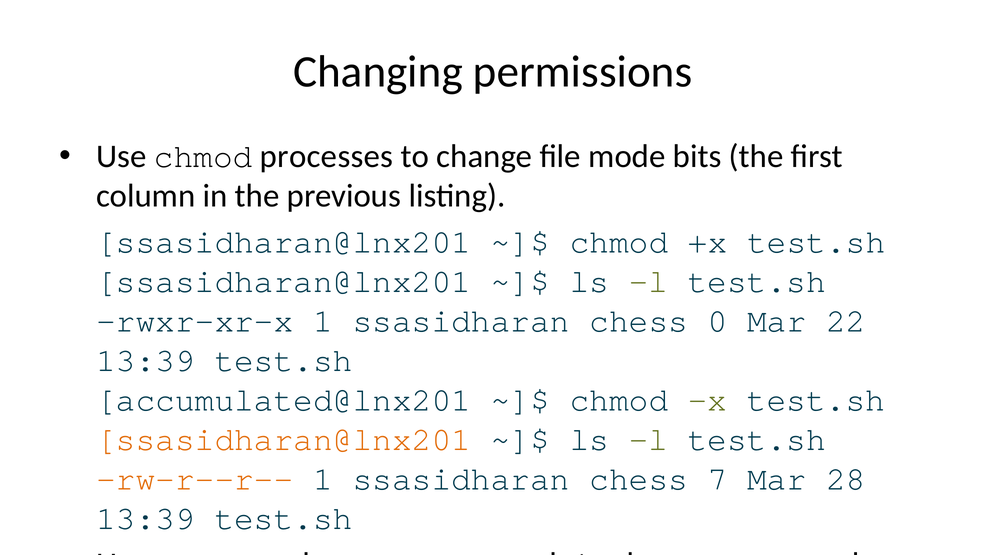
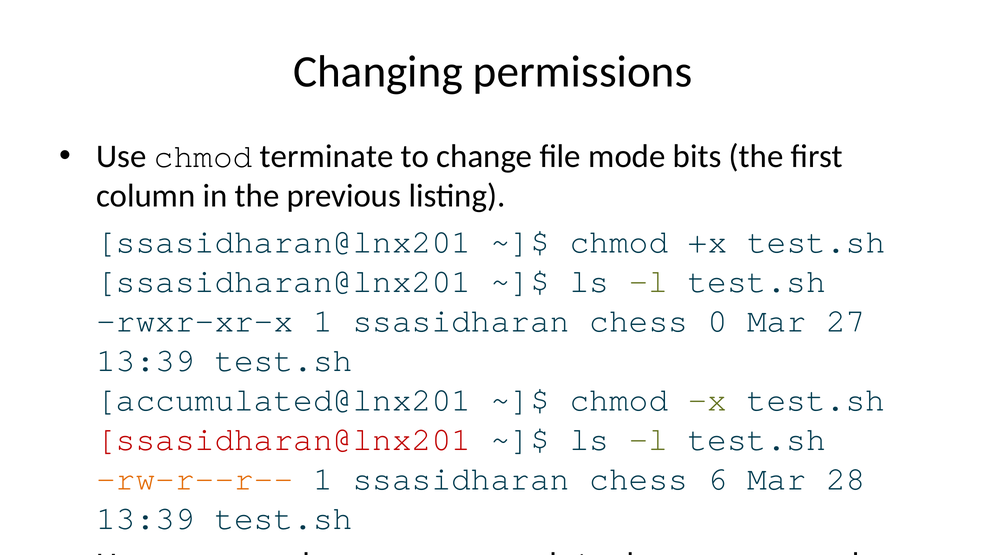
processes: processes -> terminate
22: 22 -> 27
ssasidharan@lnx201 at (284, 439) colour: orange -> red
7: 7 -> 6
